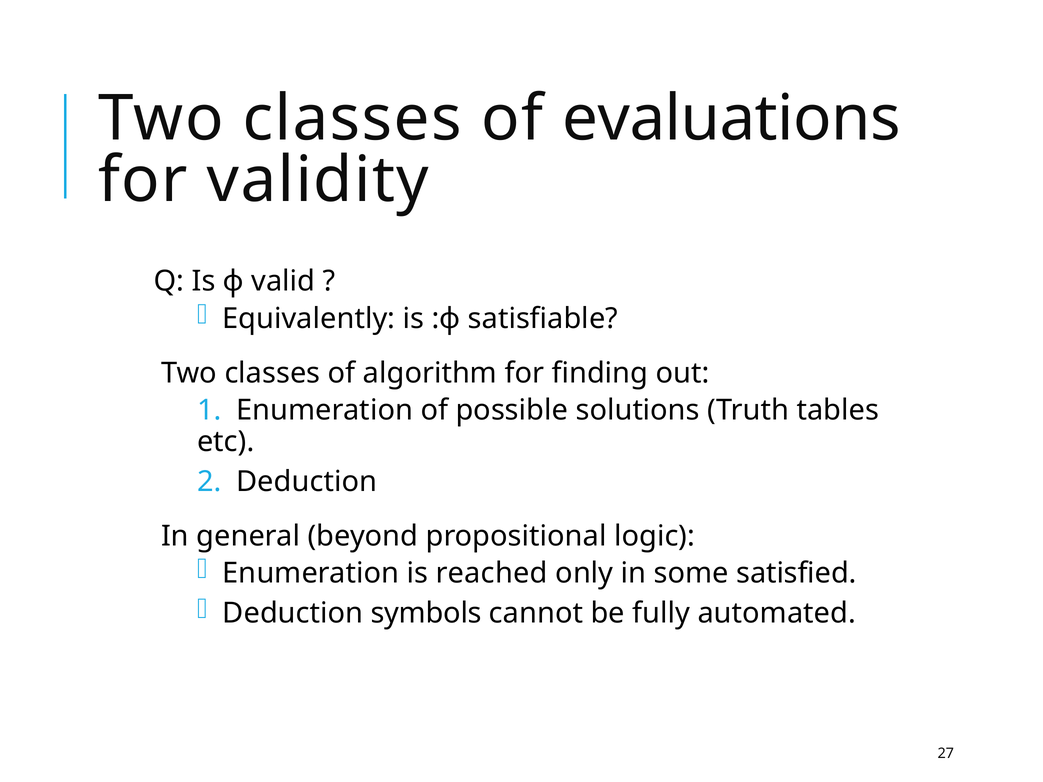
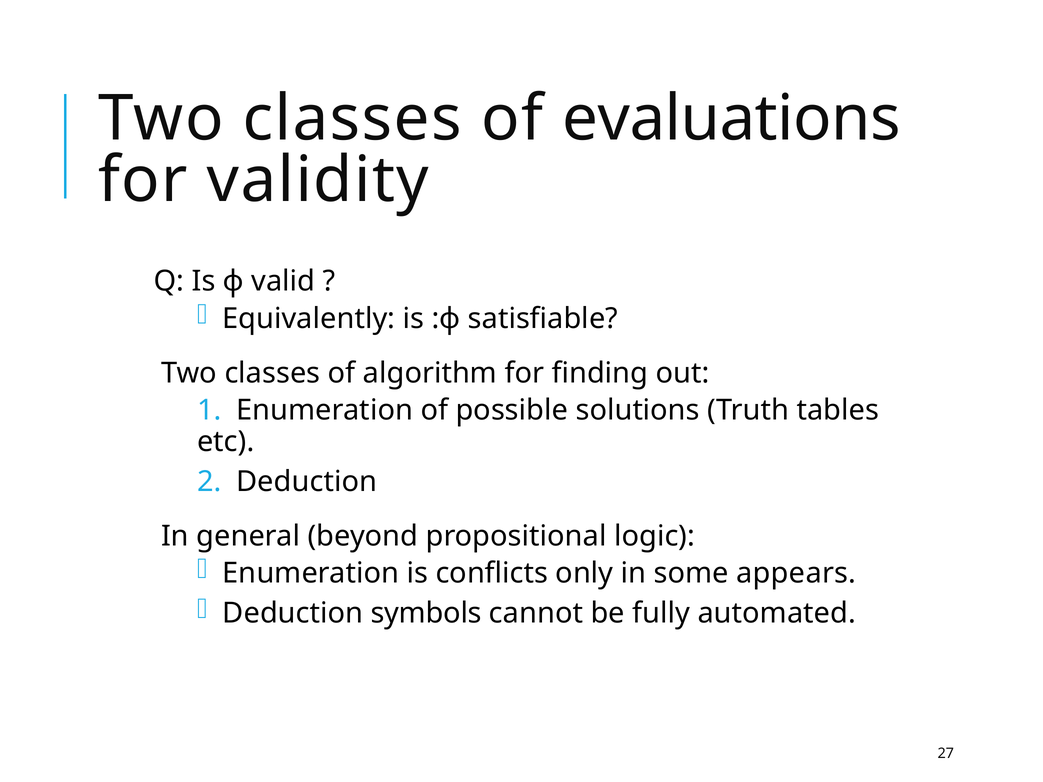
reached: reached -> conflicts
satisfied: satisfied -> appears
